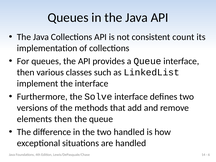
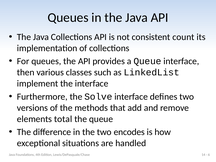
elements then: then -> total
two handled: handled -> encodes
